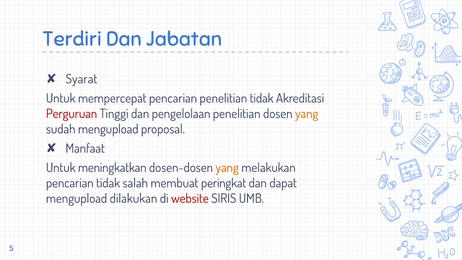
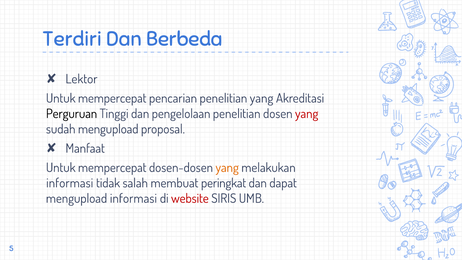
Jabatan: Jabatan -> Berbeda
Syarat: Syarat -> Lektor
penelitian tidak: tidak -> yang
Perguruan colour: red -> black
yang at (307, 114) colour: orange -> red
meningkatkan at (112, 168): meningkatkan -> mempercepat
pencarian at (70, 183): pencarian -> informasi
mengupload dilakukan: dilakukan -> informasi
